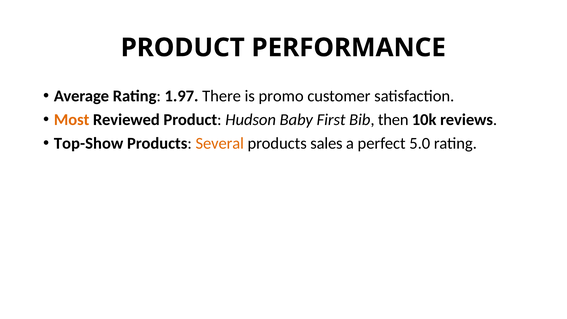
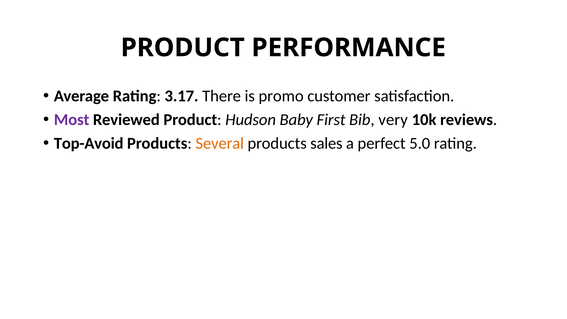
1.97: 1.97 -> 3.17
Most colour: orange -> purple
then: then -> very
Top-Show: Top-Show -> Top-Avoid
